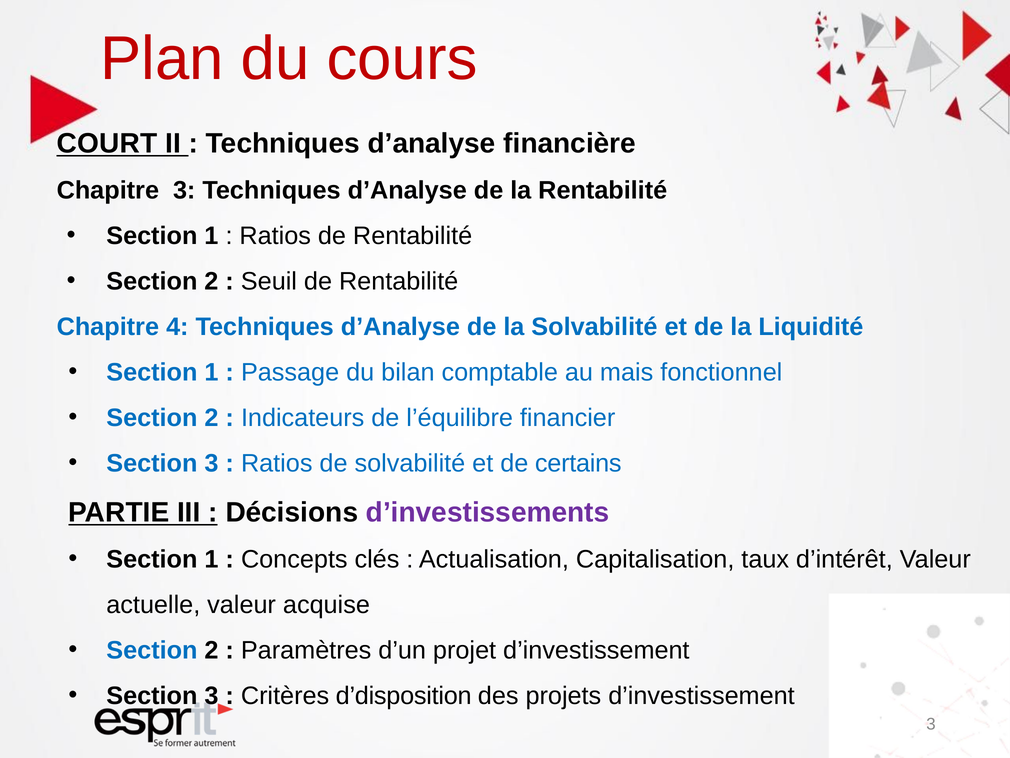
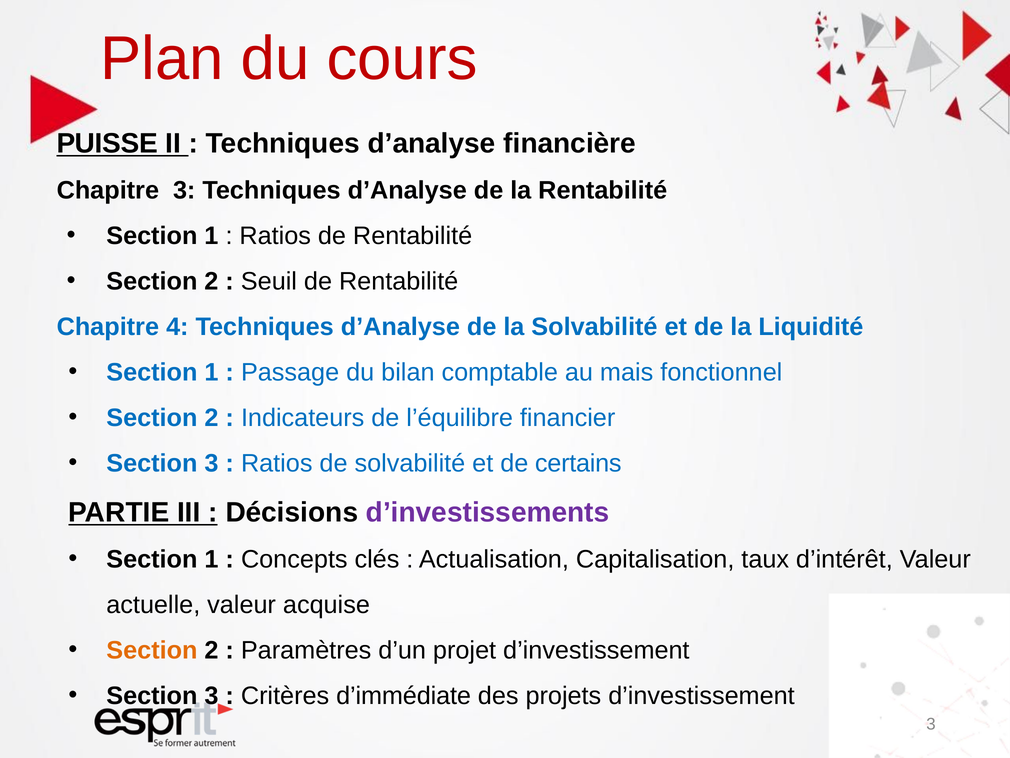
COURT: COURT -> PUISSE
Section at (152, 650) colour: blue -> orange
d’disposition: d’disposition -> d’immédiate
